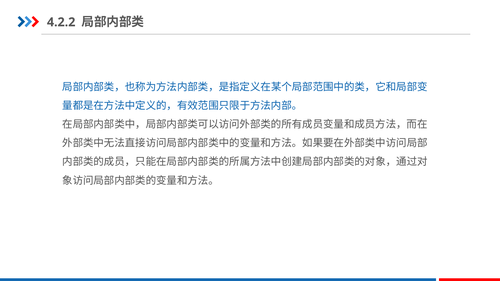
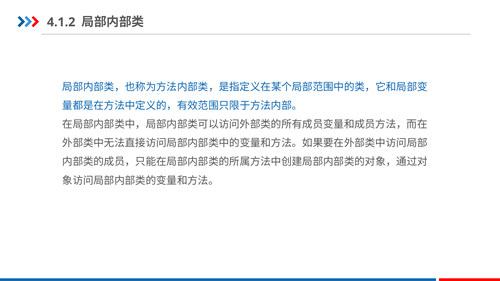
4.2.2: 4.2.2 -> 4.1.2
